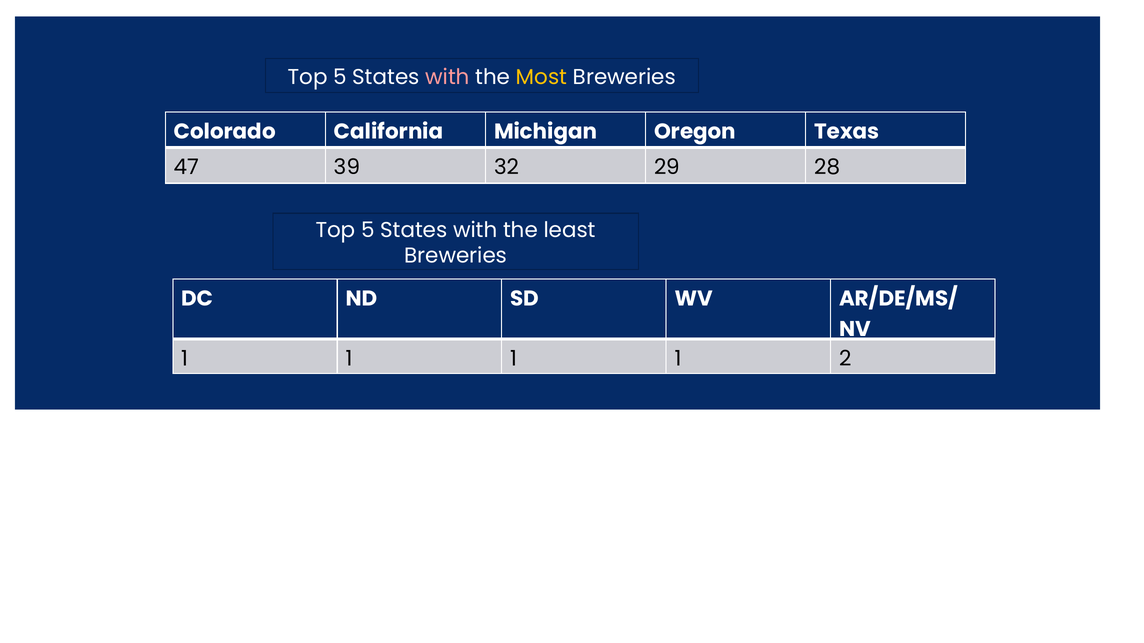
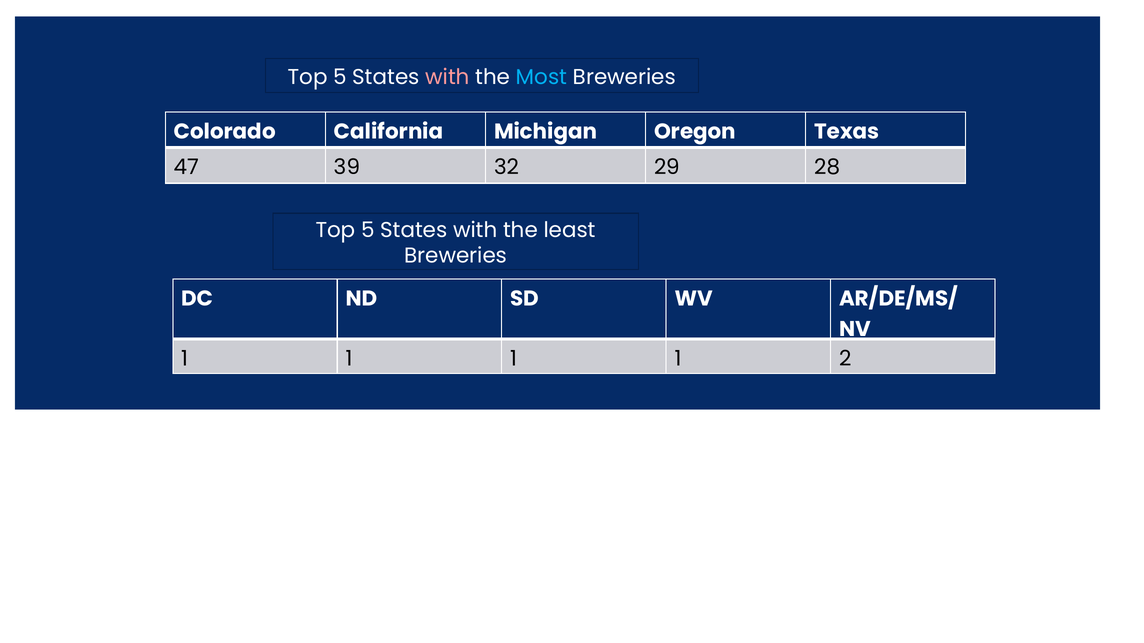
Most colour: yellow -> light blue
